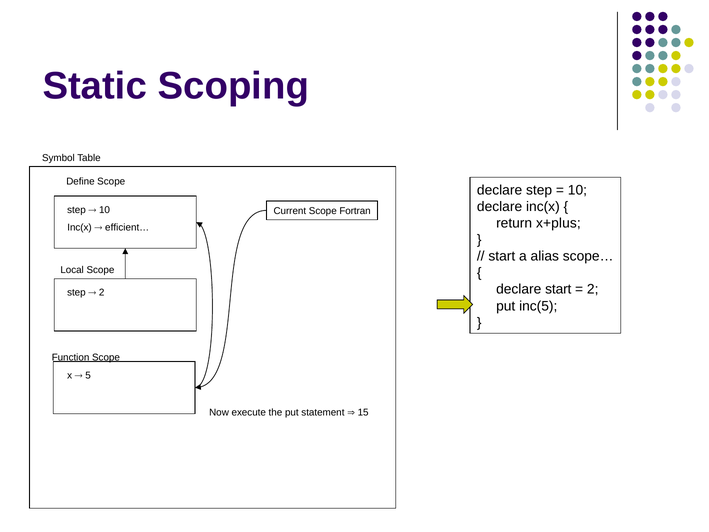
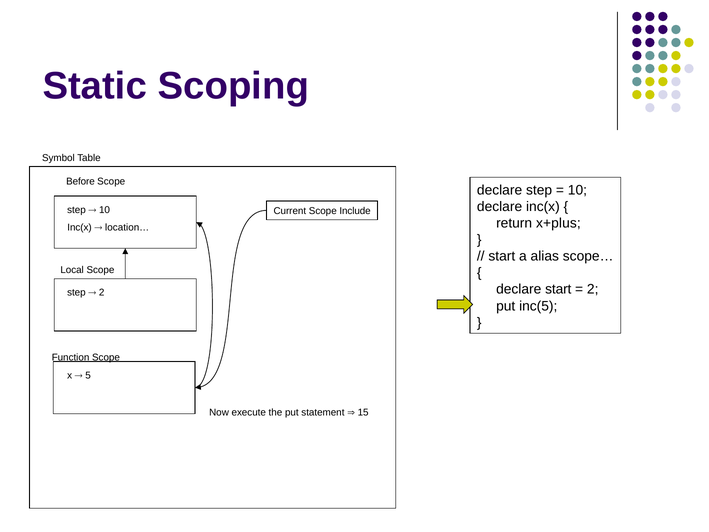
Define: Define -> Before
Fortran: Fortran -> Include
efficient…: efficient… -> location…
